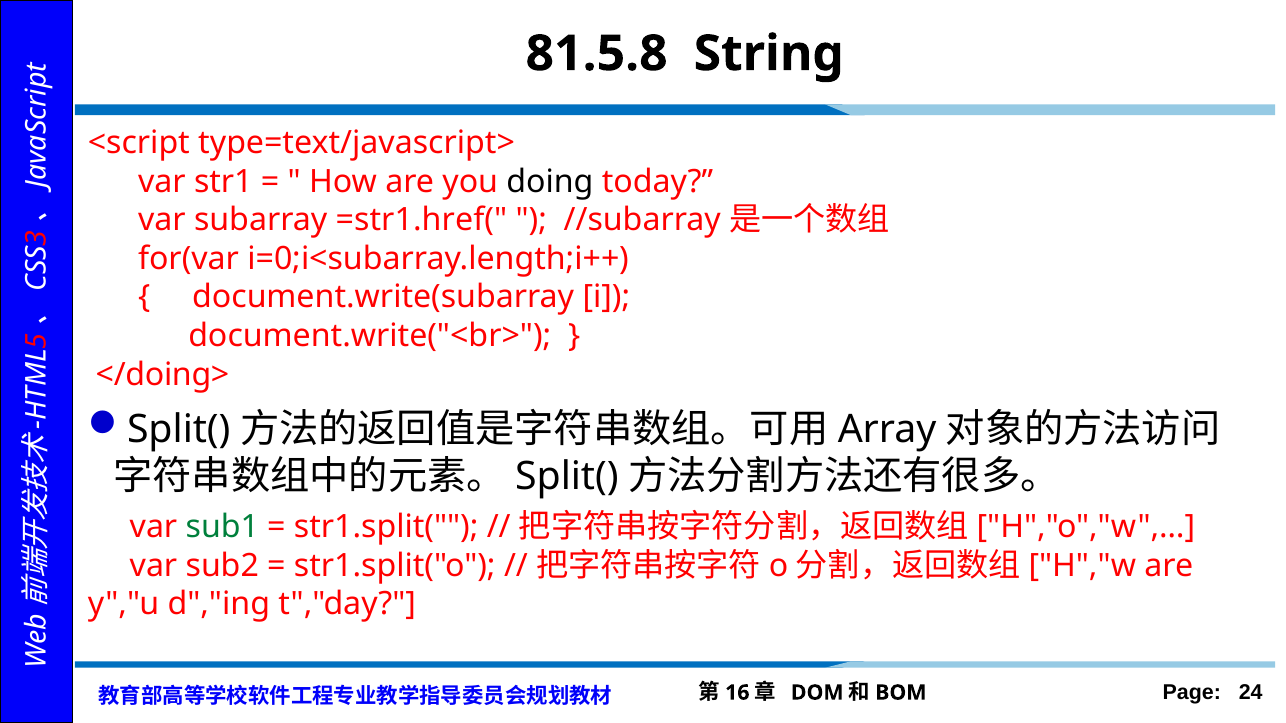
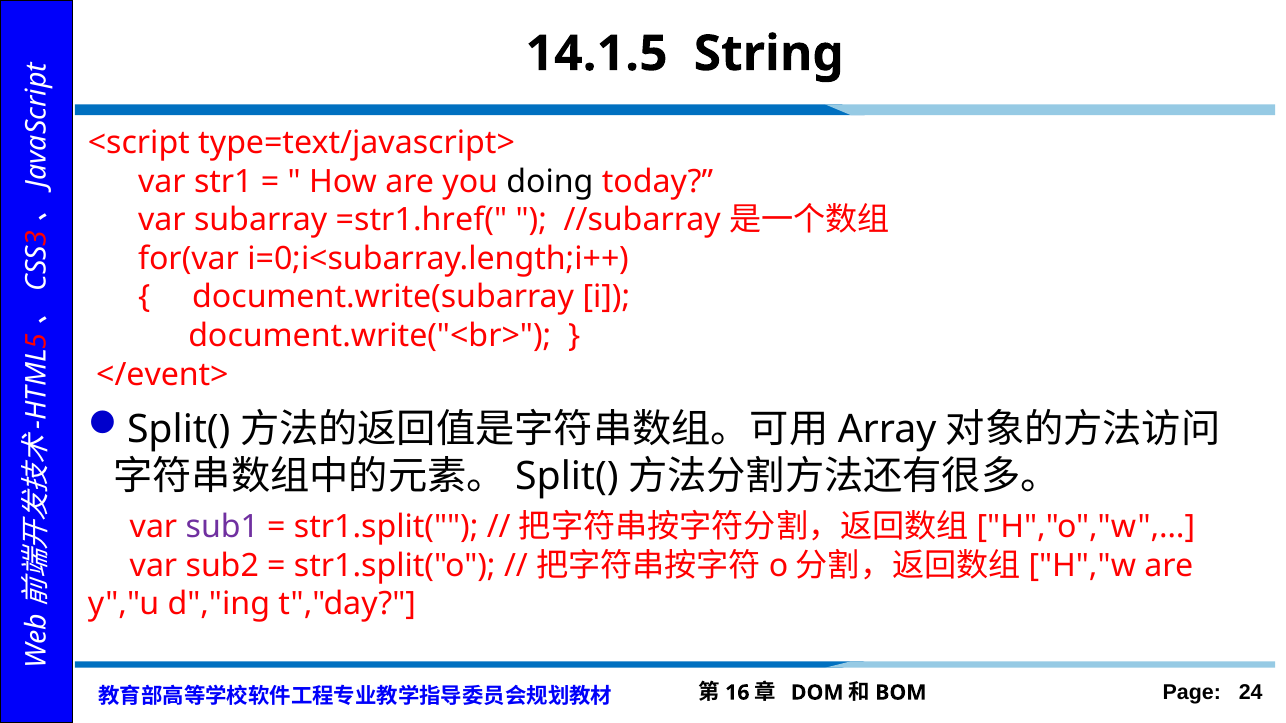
81.5.8: 81.5.8 -> 14.1.5
</doing>: </doing> -> </event>
sub1 colour: green -> purple
